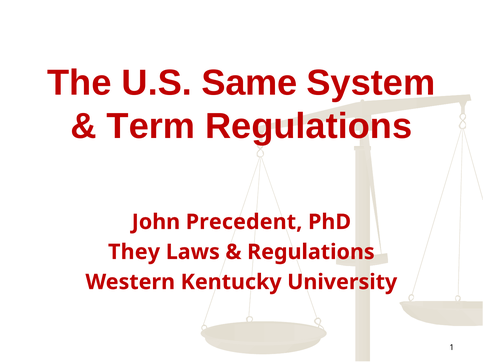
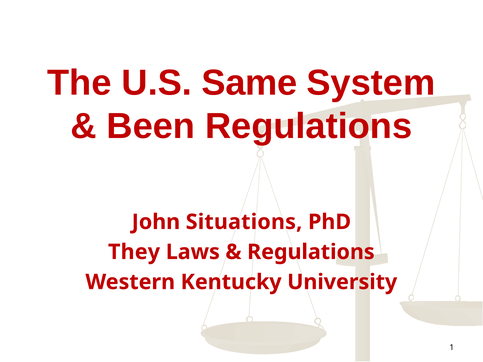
Term: Term -> Been
Precedent: Precedent -> Situations
